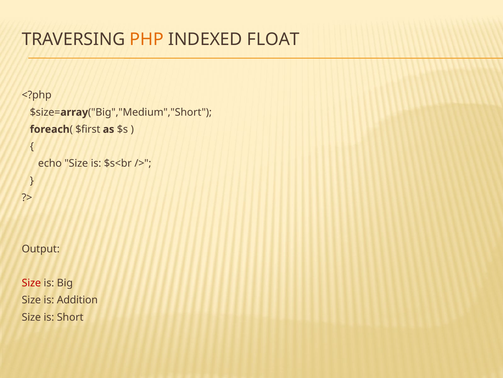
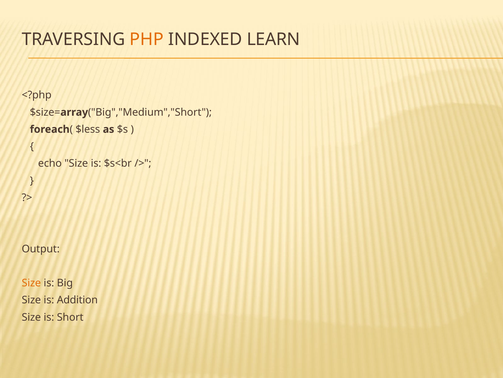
FLOAT: FLOAT -> LEARN
$first: $first -> $less
Size at (31, 283) colour: red -> orange
